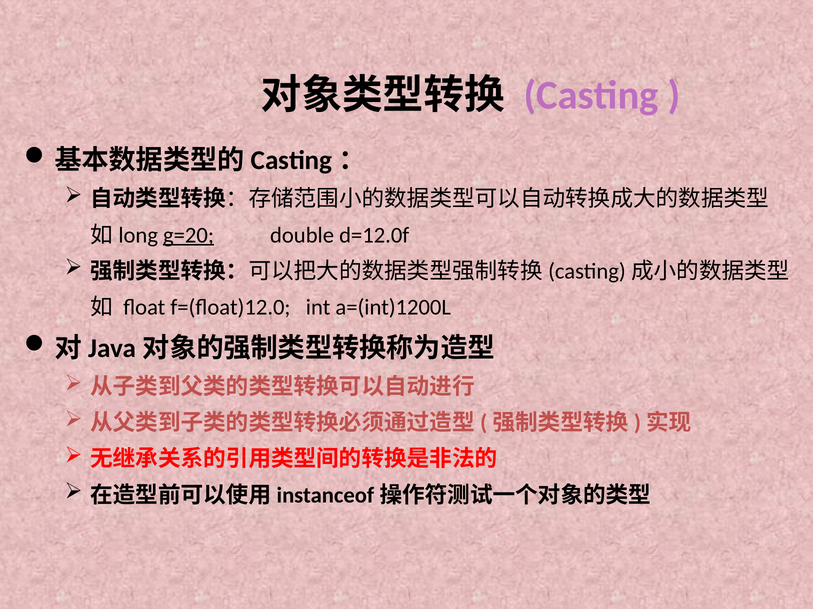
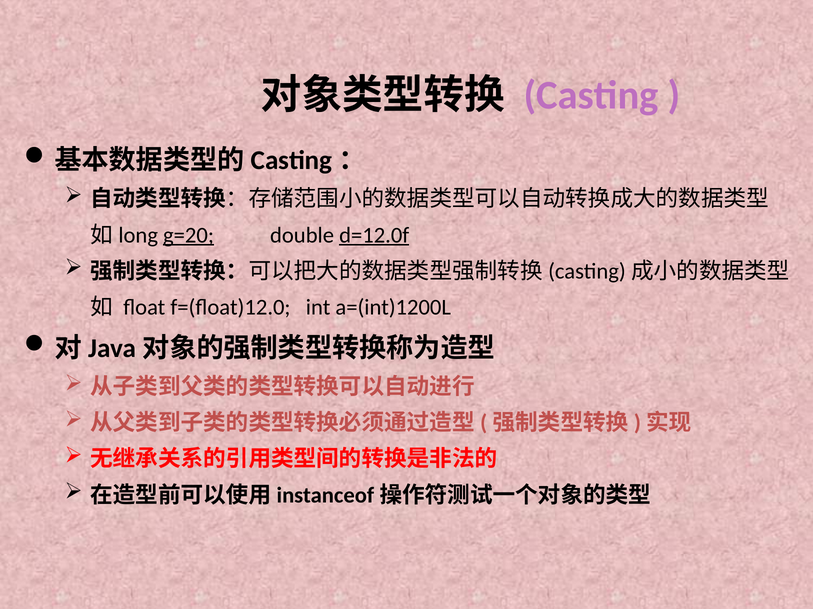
d=12.0f underline: none -> present
